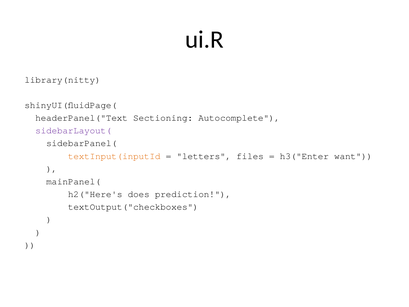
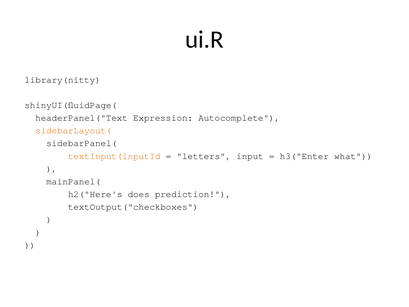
Sectioning: Sectioning -> Expression
sidebarLayout( colour: purple -> orange
files: files -> input
want: want -> what
